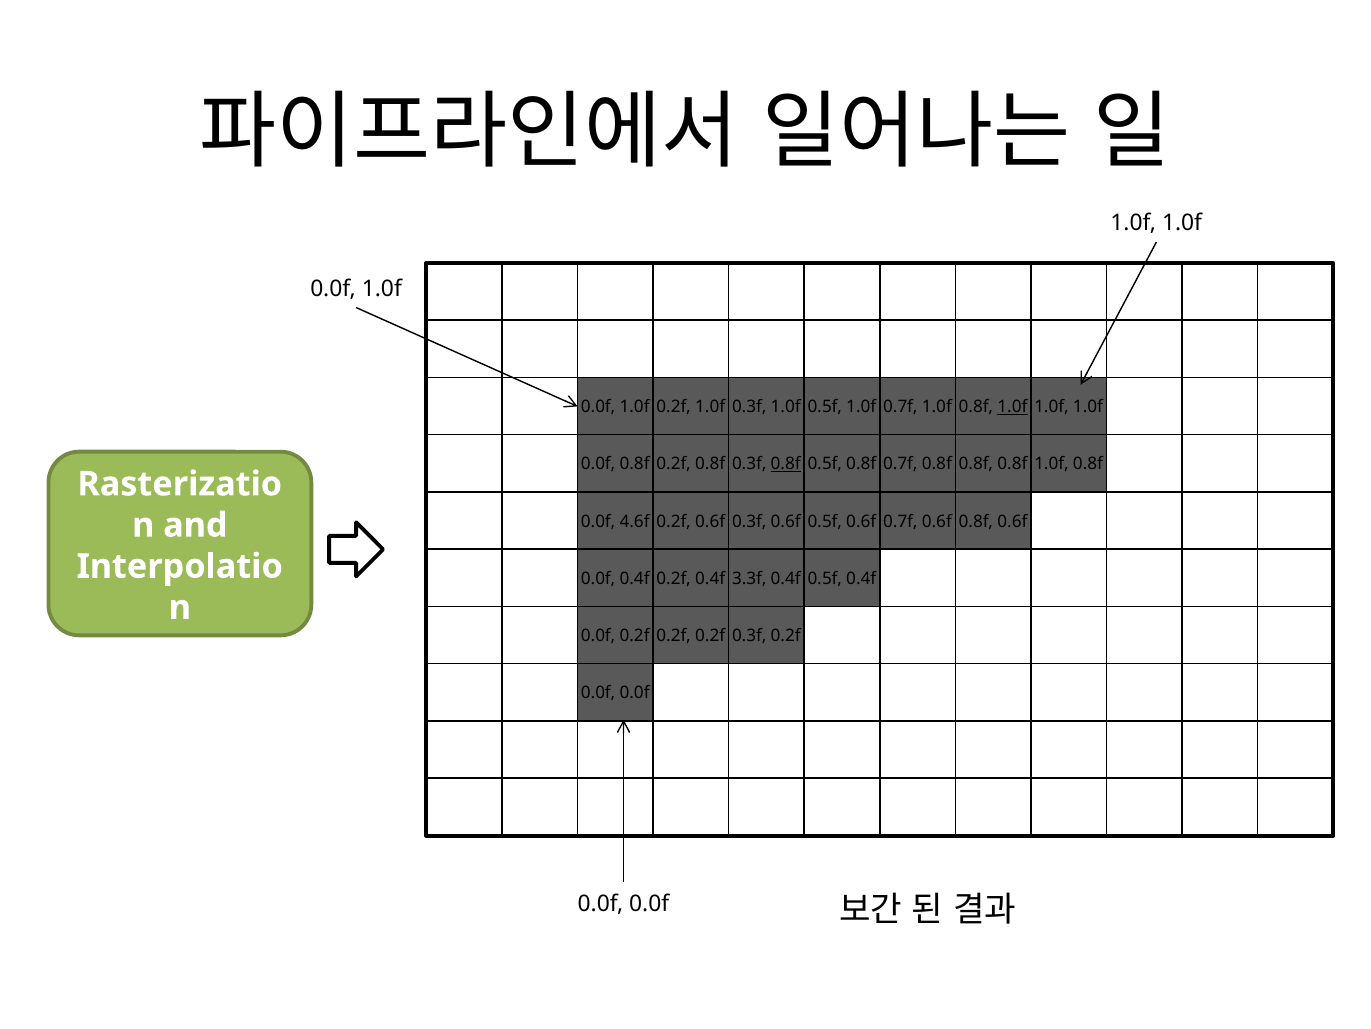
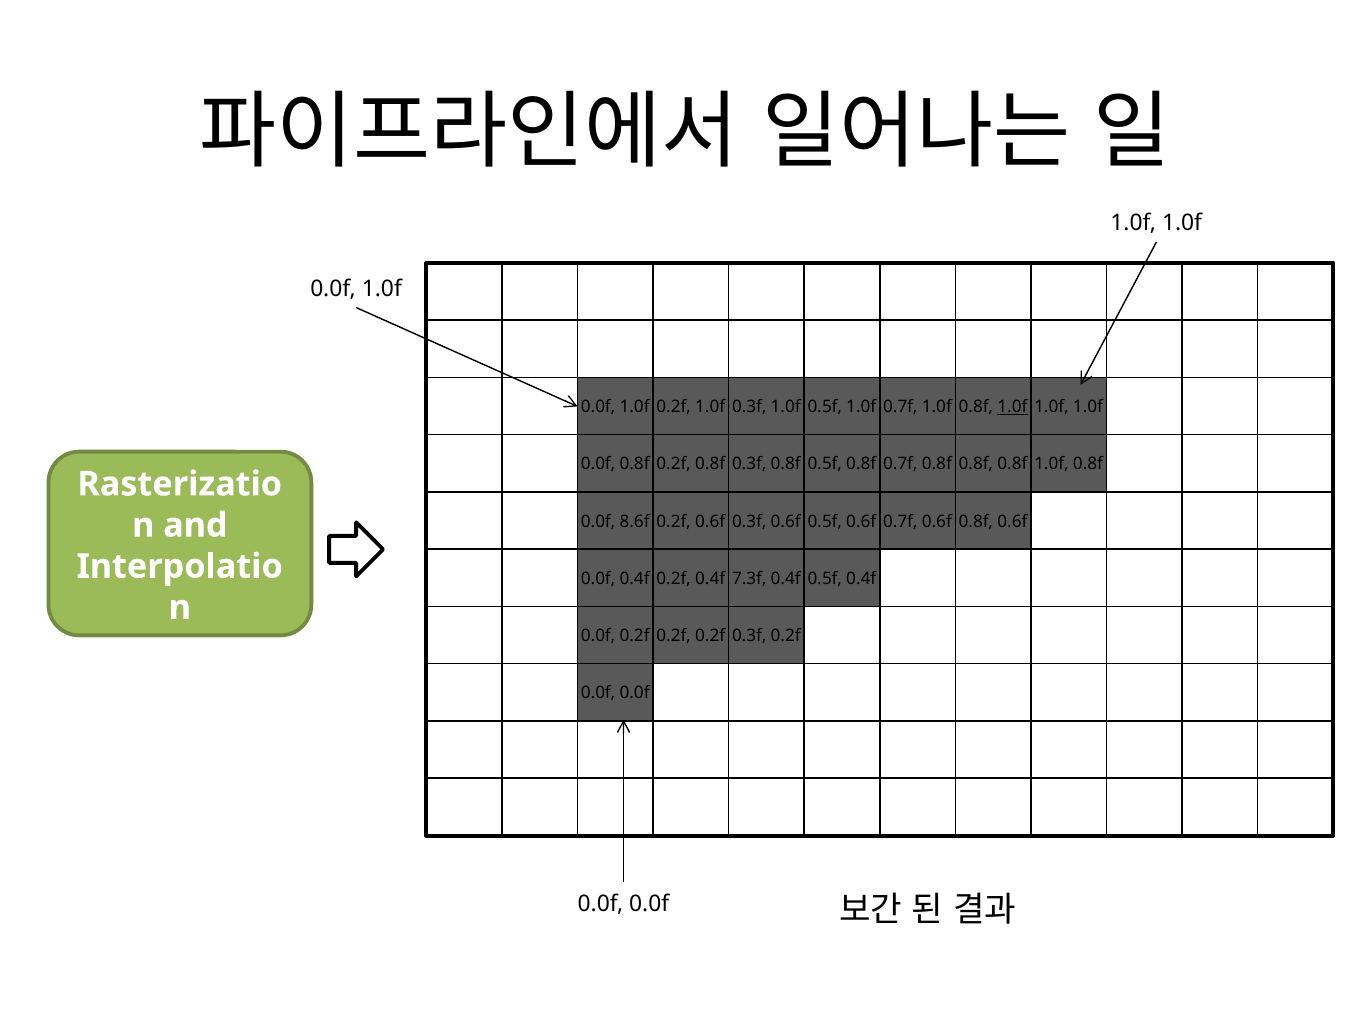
0.8f at (786, 464) underline: present -> none
4.6f: 4.6f -> 8.6f
3.3f: 3.3f -> 7.3f
